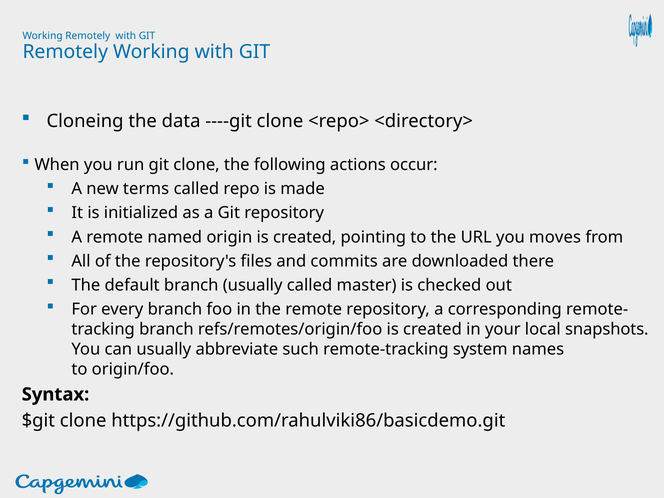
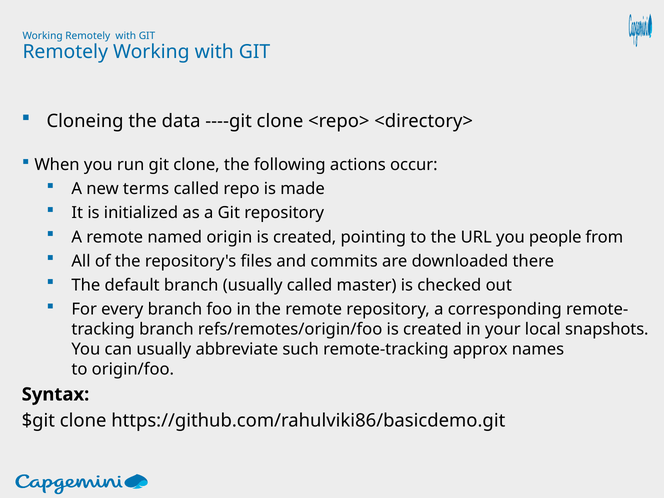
moves: moves -> people
system: system -> approx
